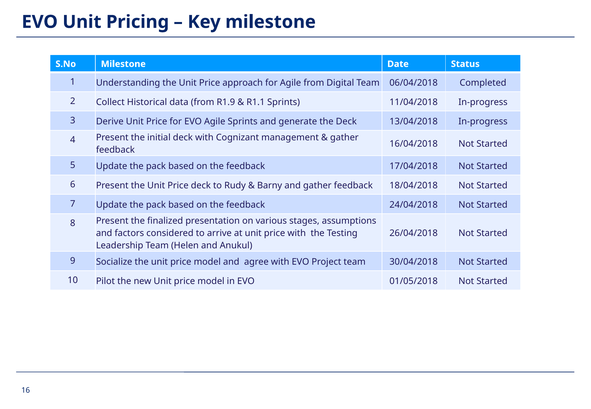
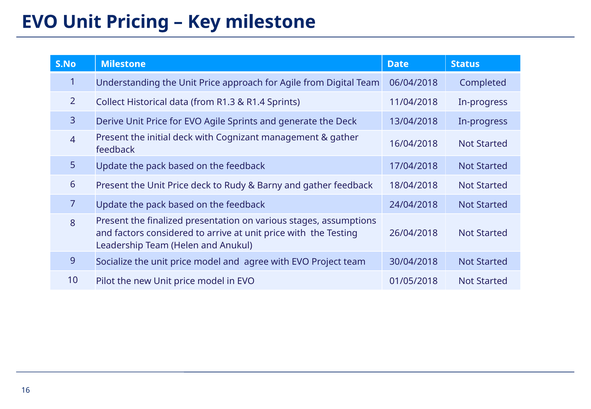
R1.9: R1.9 -> R1.3
R1.1: R1.1 -> R1.4
